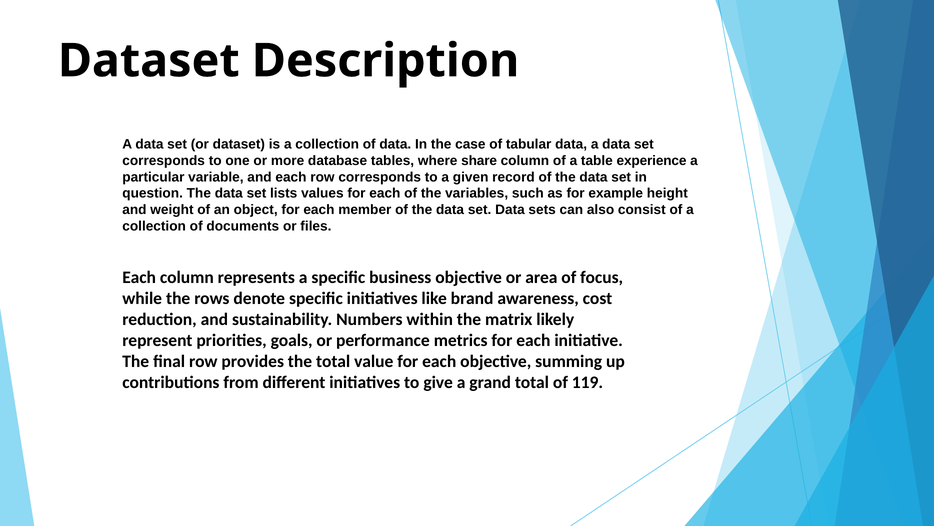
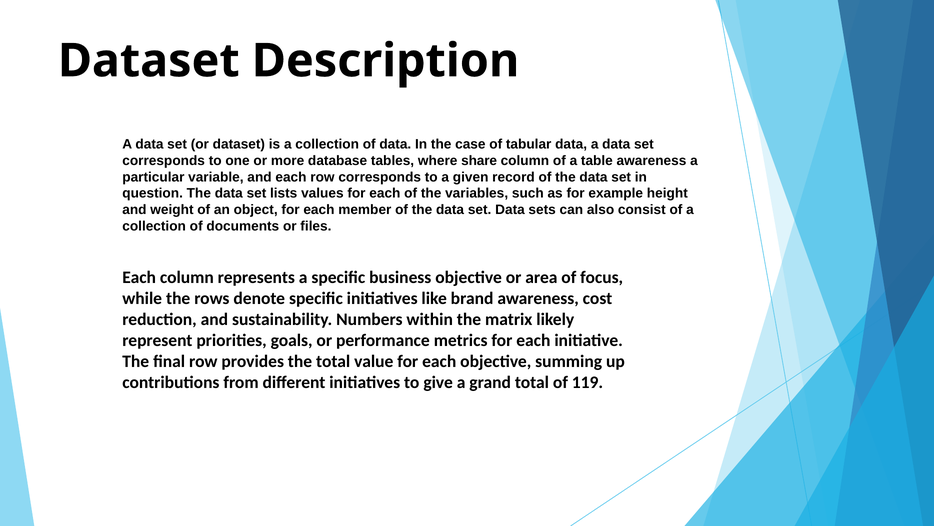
table experience: experience -> awareness
